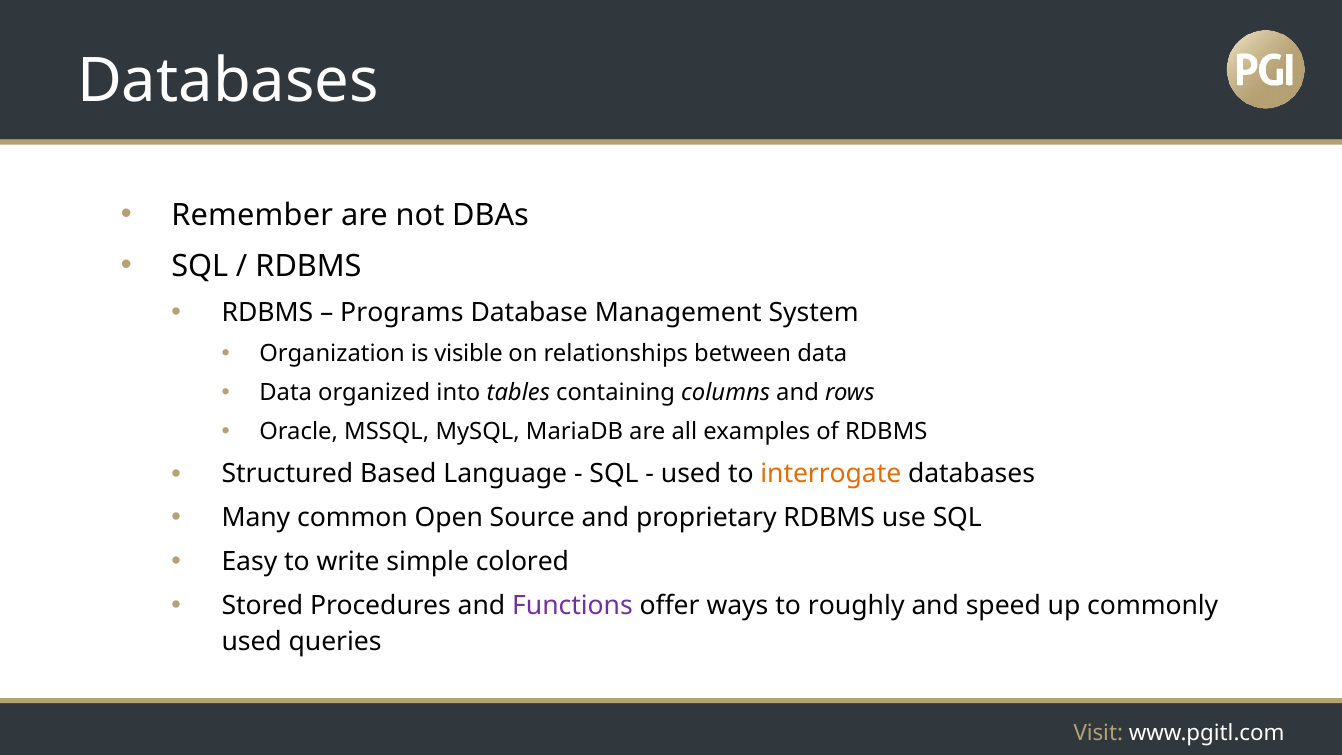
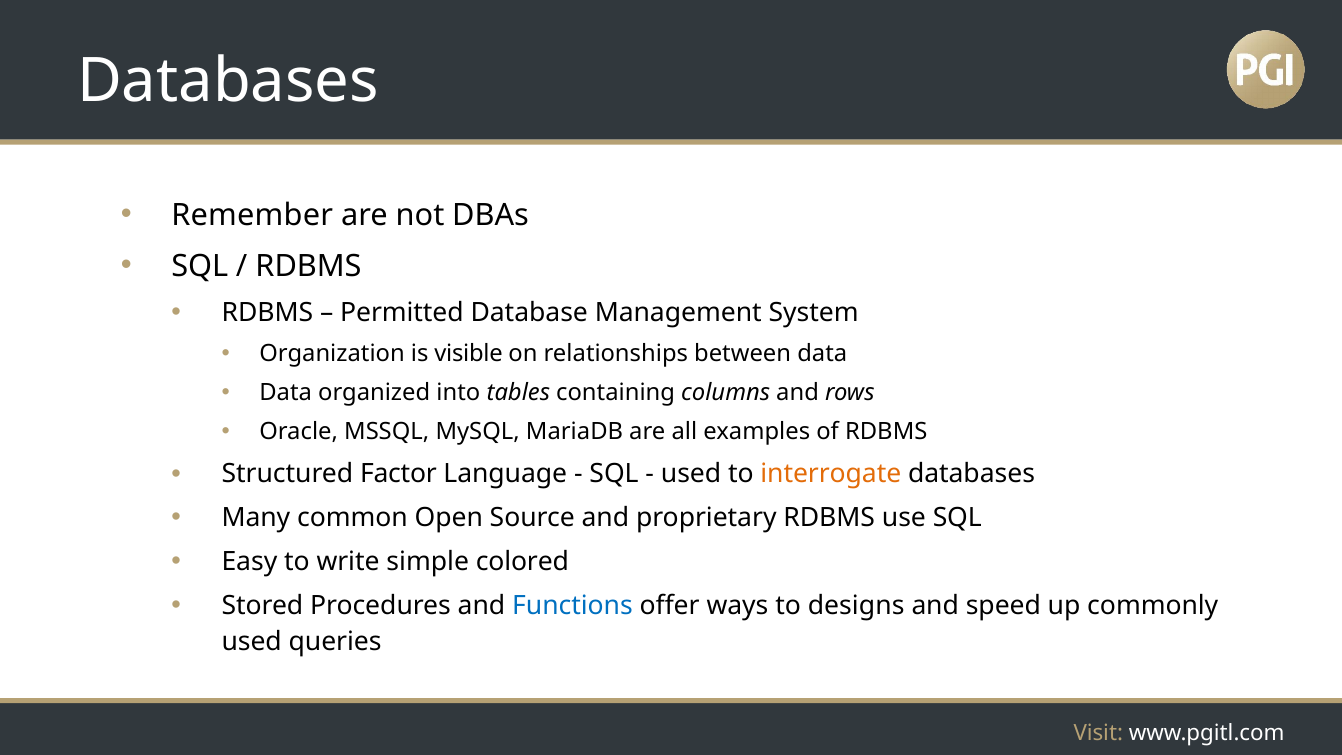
Programs: Programs -> Permitted
Based: Based -> Factor
Functions colour: purple -> blue
roughly: roughly -> designs
